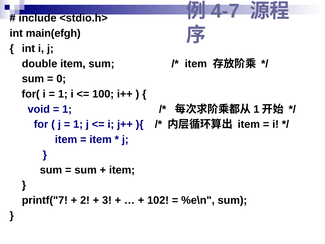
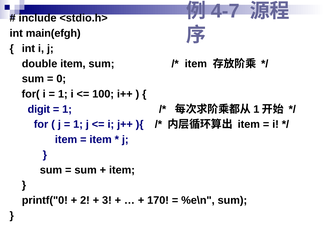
void: void -> digit
printf("7: printf("7 -> printf("0
102: 102 -> 170
